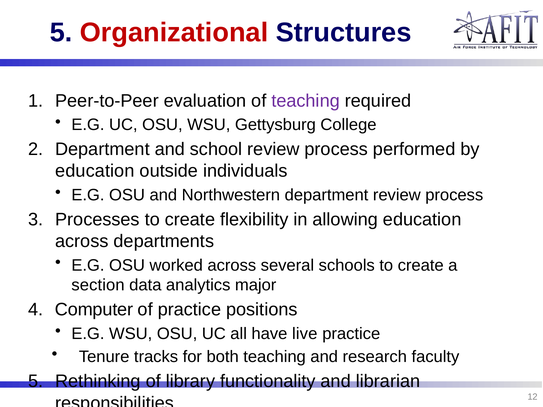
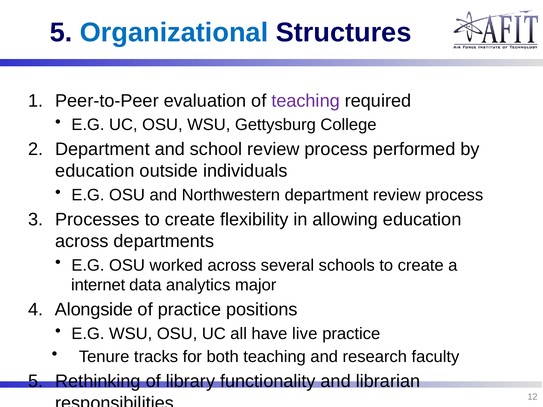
Organizational colour: red -> blue
section: section -> internet
Computer: Computer -> Alongside
